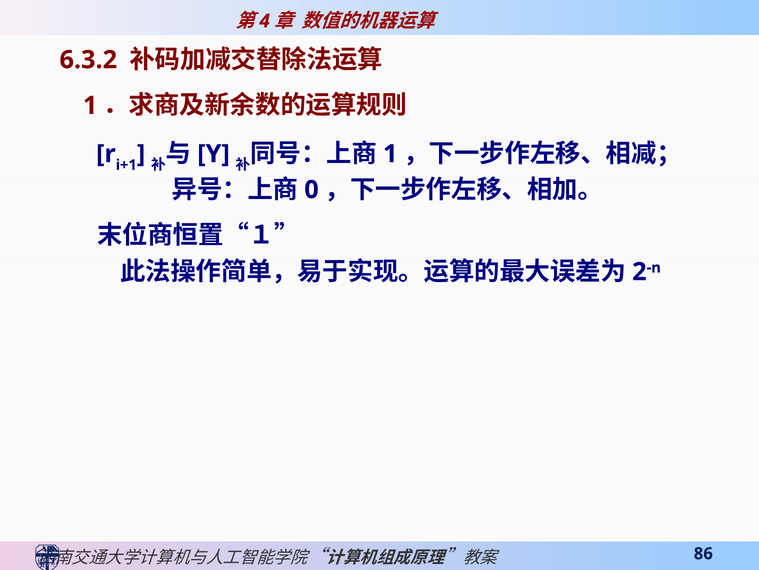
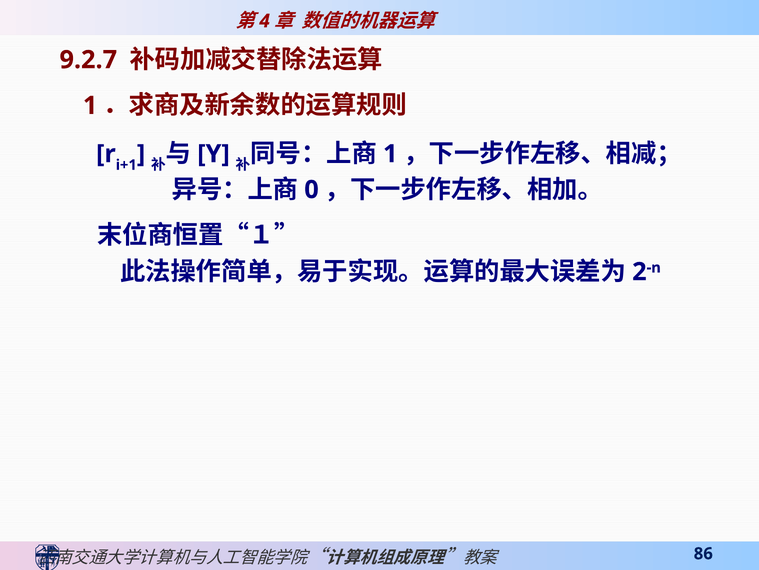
6.3.2: 6.3.2 -> 9.2.7
